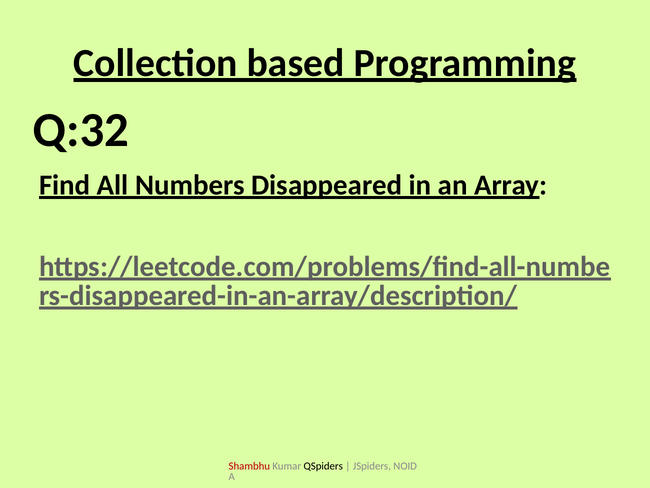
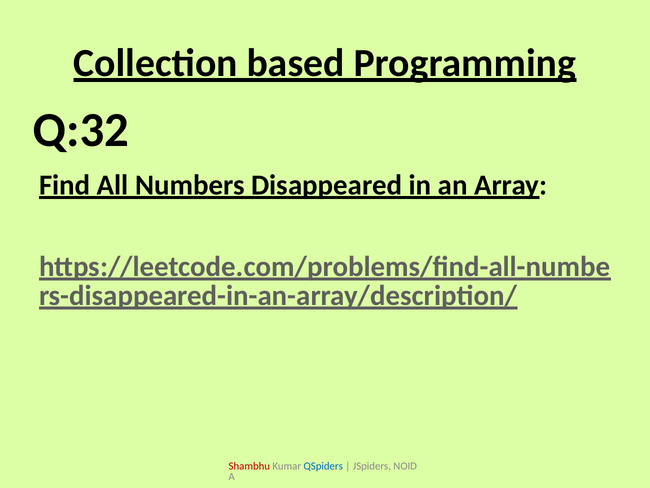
QSpiders colour: black -> blue
